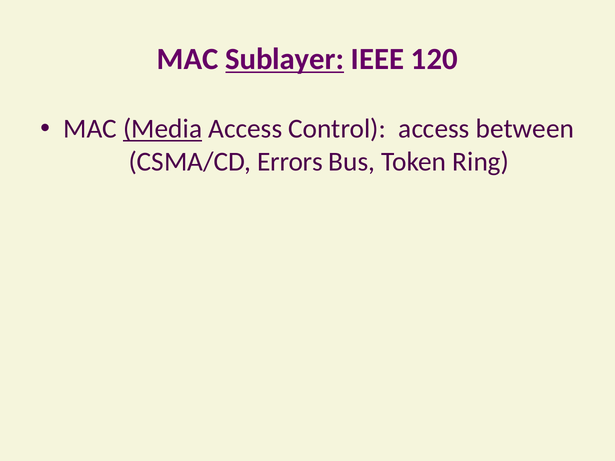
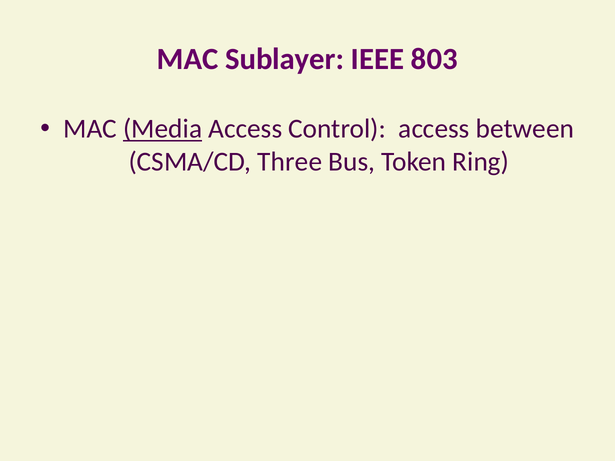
Sublayer underline: present -> none
120: 120 -> 803
Errors: Errors -> Three
